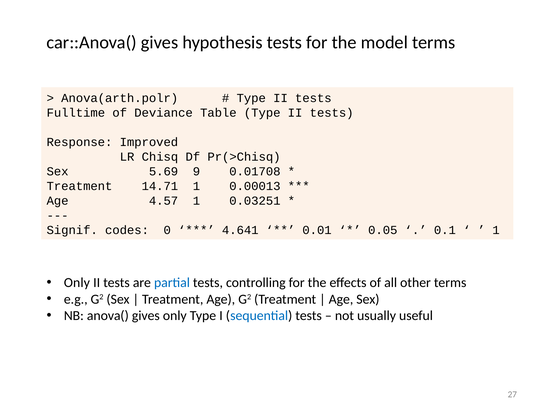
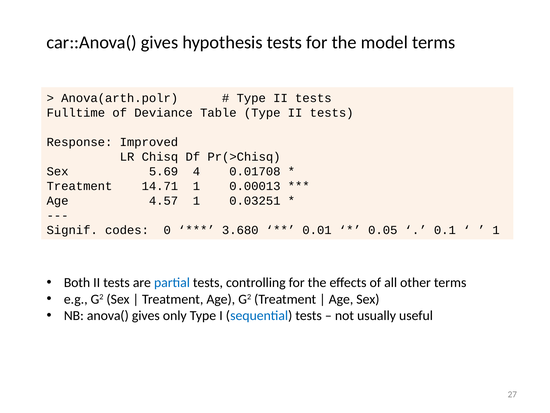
9: 9 -> 4
4.641: 4.641 -> 3.680
Only at (77, 282): Only -> Both
